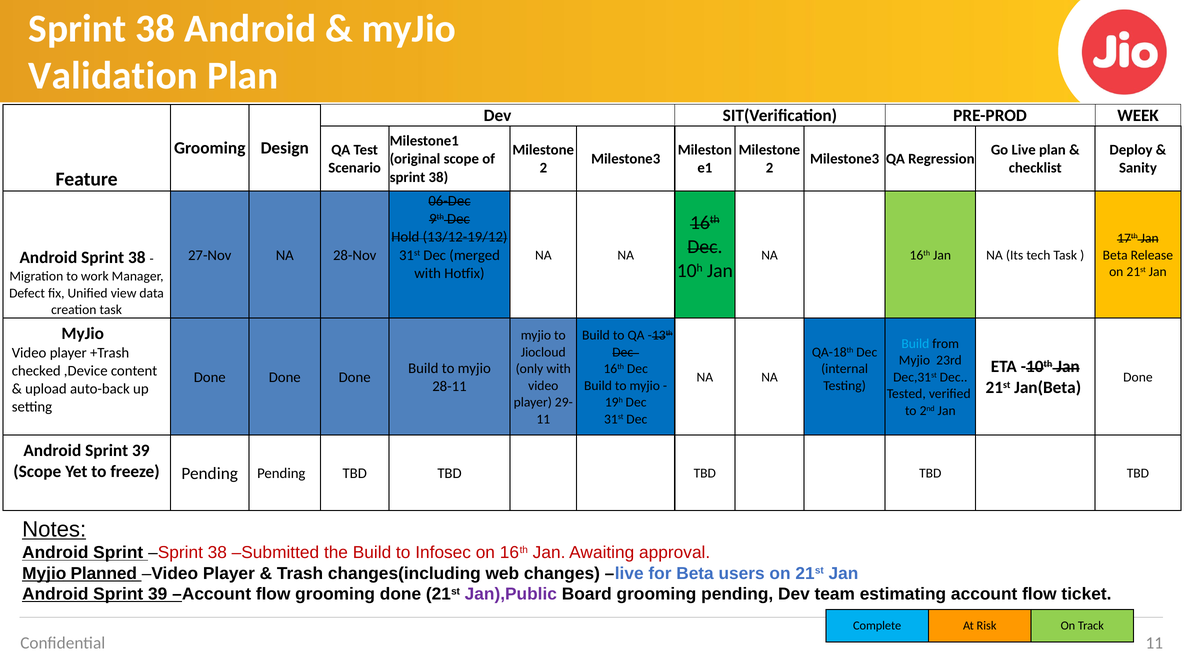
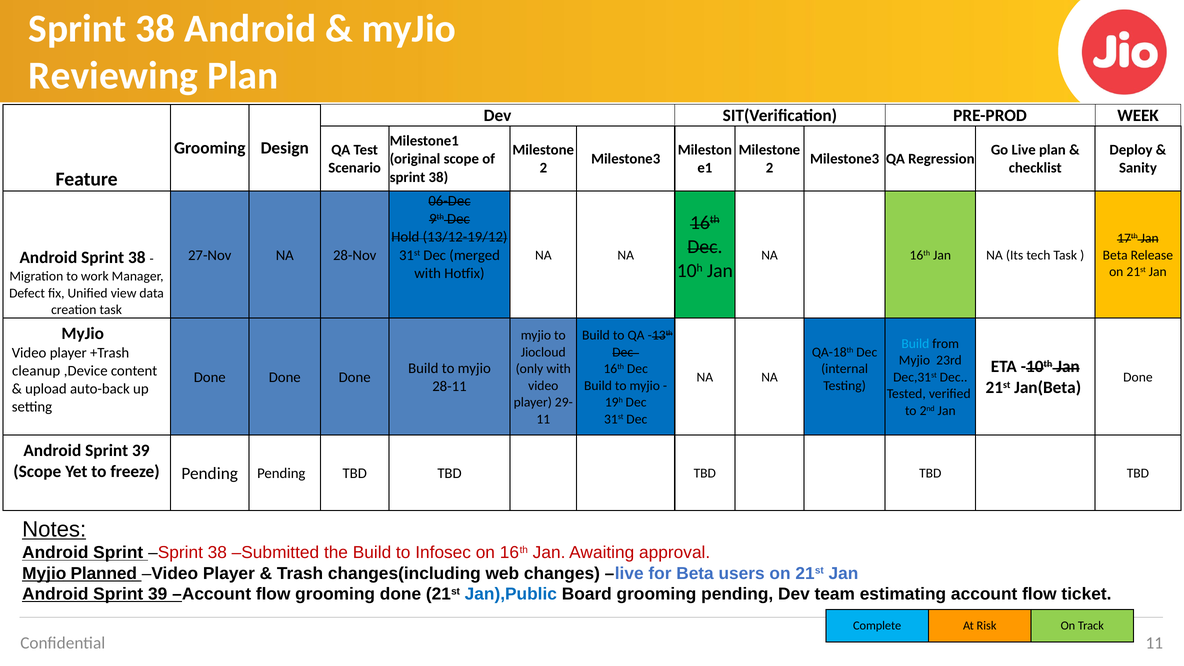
Validation: Validation -> Reviewing
checked: checked -> cleanup
Jan),Public colour: purple -> blue
